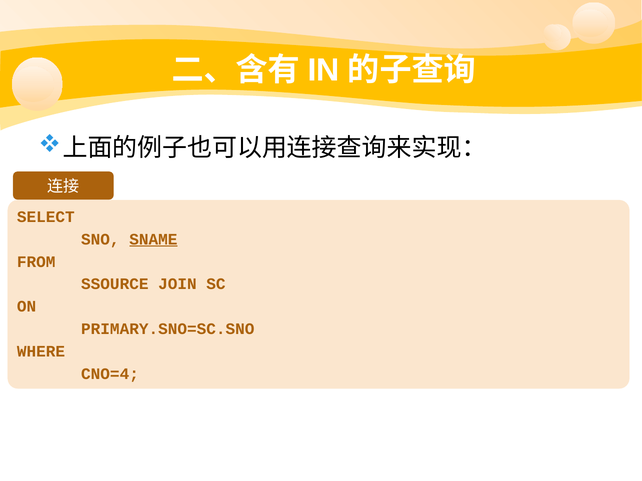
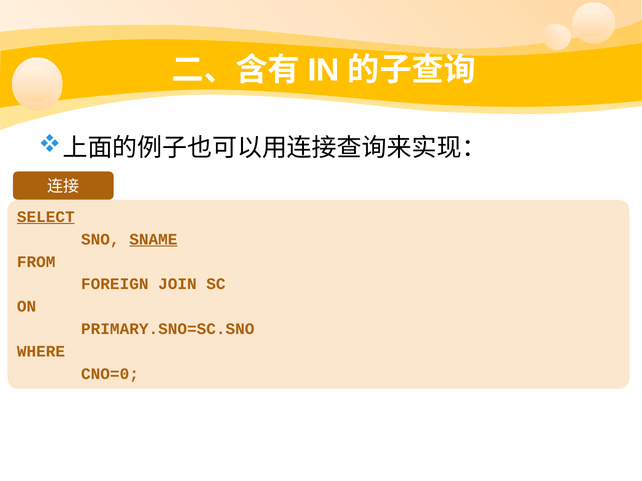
SELECT underline: none -> present
SSOURCE: SSOURCE -> FOREIGN
CNO=4: CNO=4 -> CNO=0
